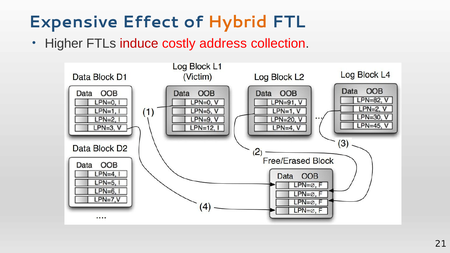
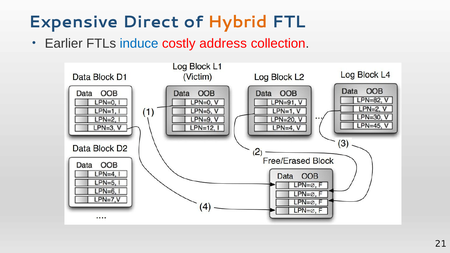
Effect: Effect -> Direct
Higher: Higher -> Earlier
induce colour: red -> blue
